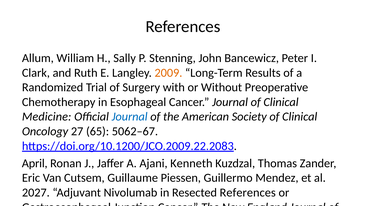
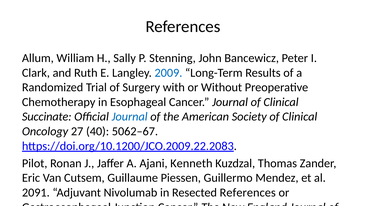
2009 at (168, 73) colour: orange -> blue
Medicine at (47, 117): Medicine -> Succinate
65: 65 -> 40
April at (35, 163): April -> Pilot
2027: 2027 -> 2091
